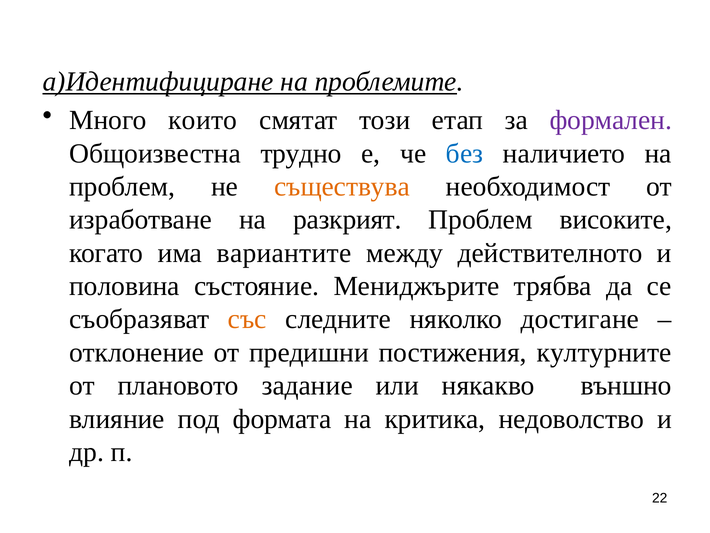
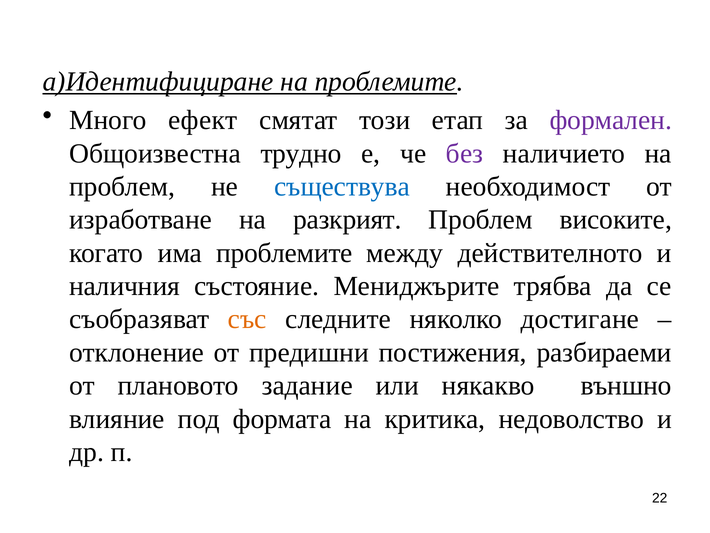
които: които -> ефект
без colour: blue -> purple
съществува colour: orange -> blue
има вариантите: вариантите -> проблемите
половина: половина -> наличния
културните: културните -> разбираеми
